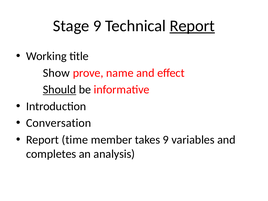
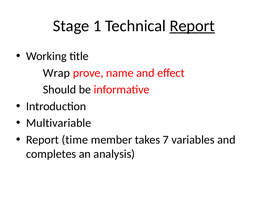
Stage 9: 9 -> 1
Show: Show -> Wrap
Should underline: present -> none
Conversation: Conversation -> Multivariable
takes 9: 9 -> 7
